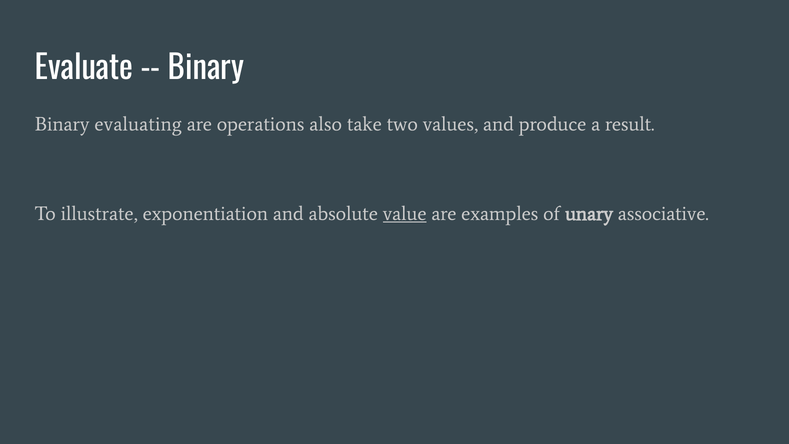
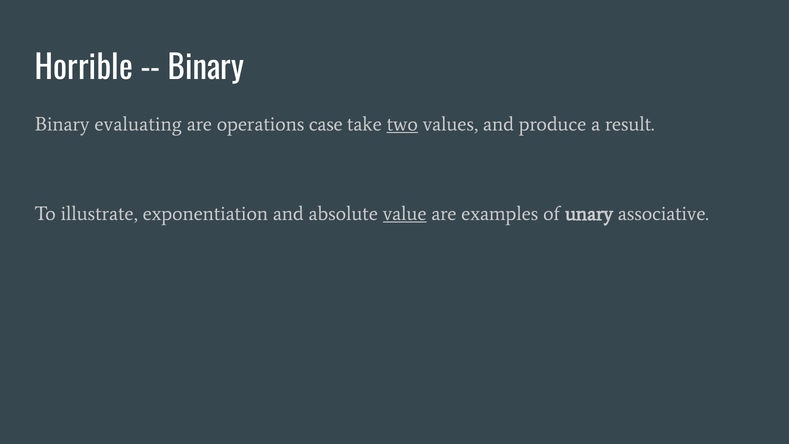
Evaluate: Evaluate -> Horrible
also: also -> case
two underline: none -> present
